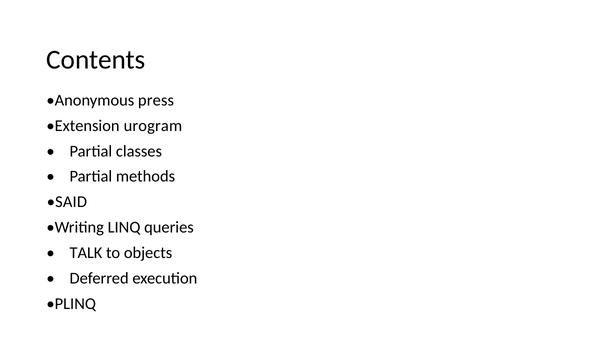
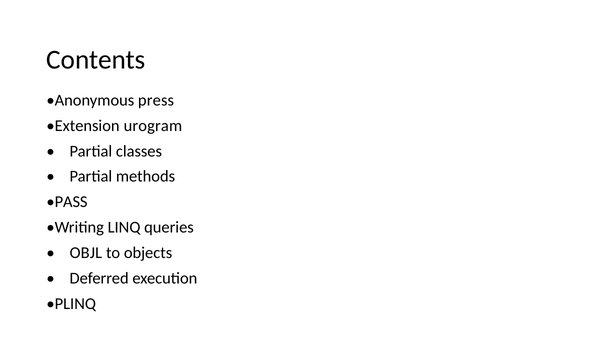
SAID: SAID -> PASS
TALK: TALK -> OBJL
